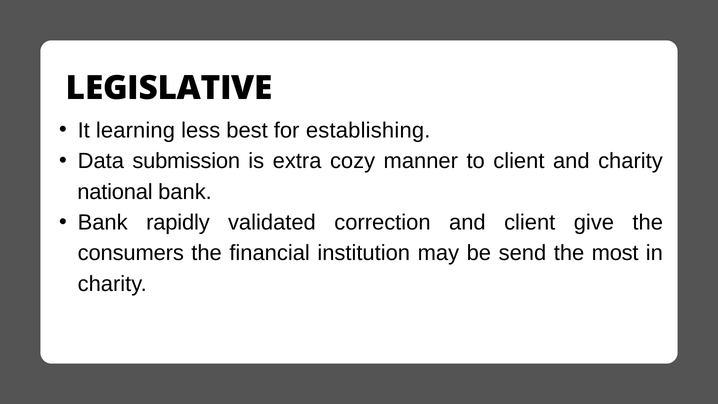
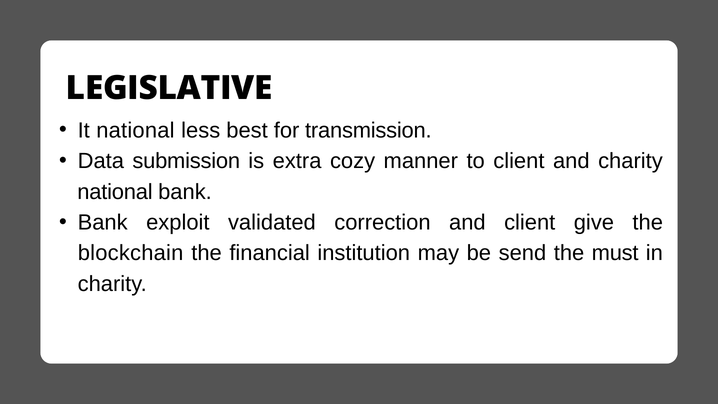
It learning: learning -> national
establishing: establishing -> transmission
rapidly: rapidly -> exploit
consumers: consumers -> blockchain
most: most -> must
